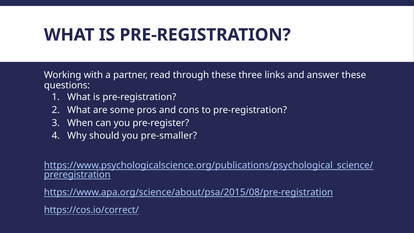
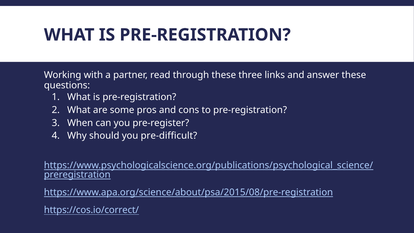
pre-smaller: pre-smaller -> pre-difficult
